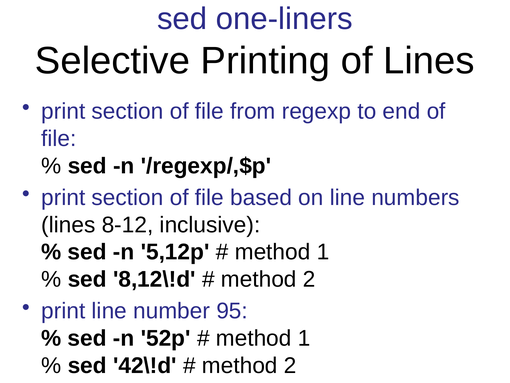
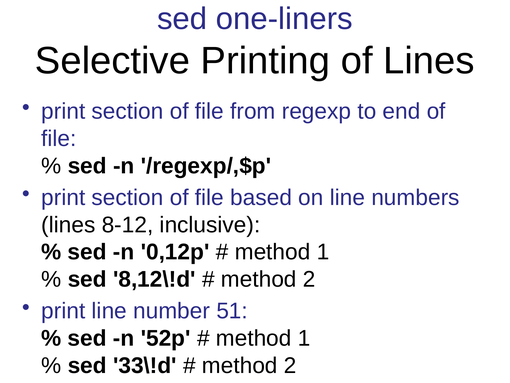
5,12p: 5,12p -> 0,12p
95: 95 -> 51
42\!d: 42\!d -> 33\!d
